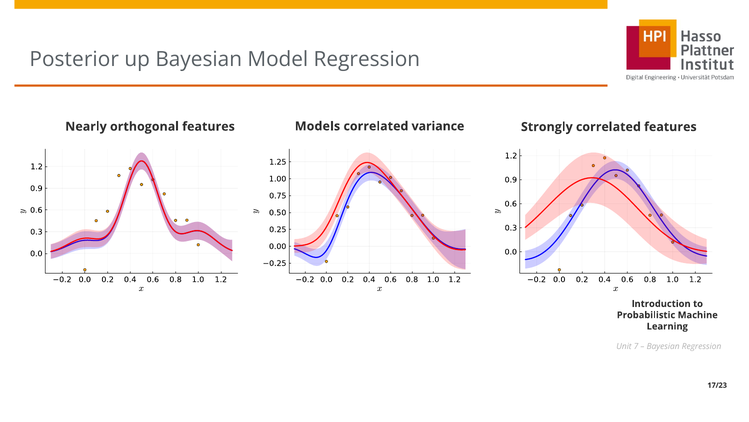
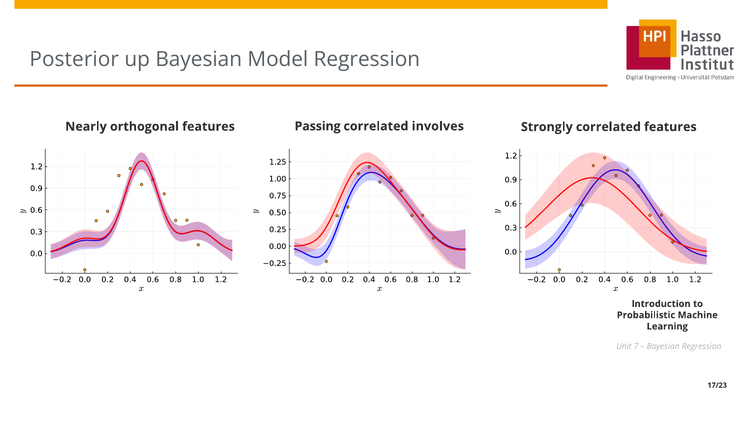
Models: Models -> Passing
variance: variance -> involves
